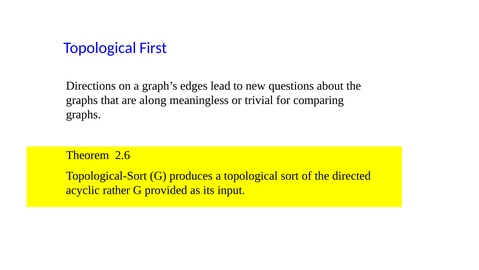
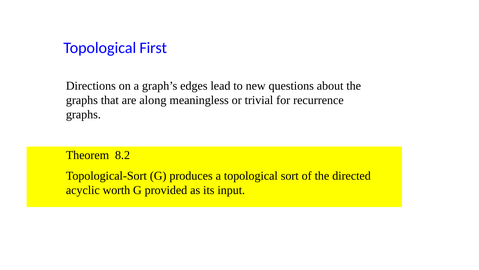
comparing: comparing -> recurrence
2.6: 2.6 -> 8.2
rather: rather -> worth
